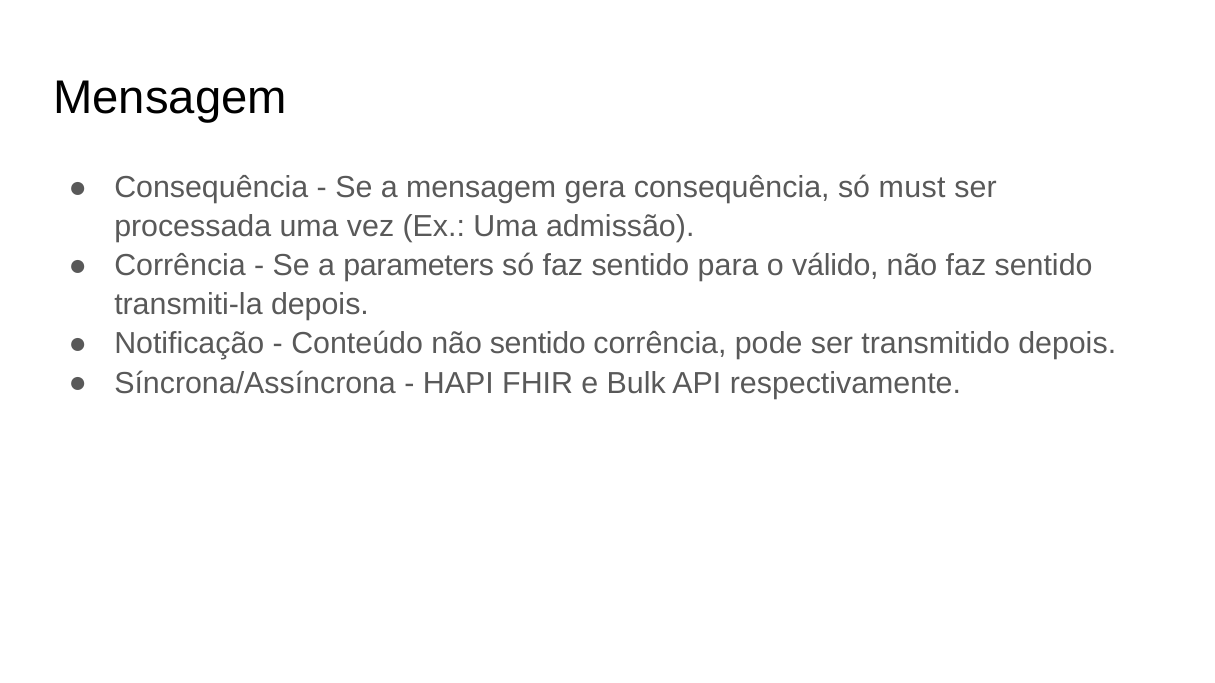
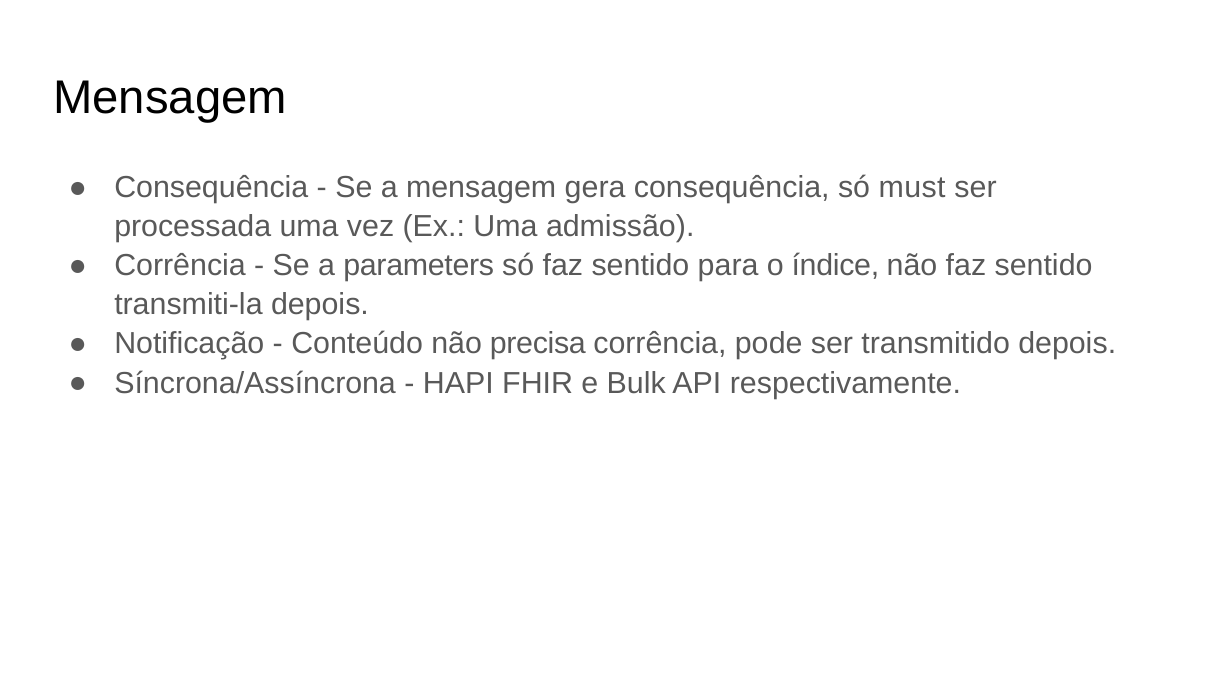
válido: válido -> índice
não sentido: sentido -> precisa
